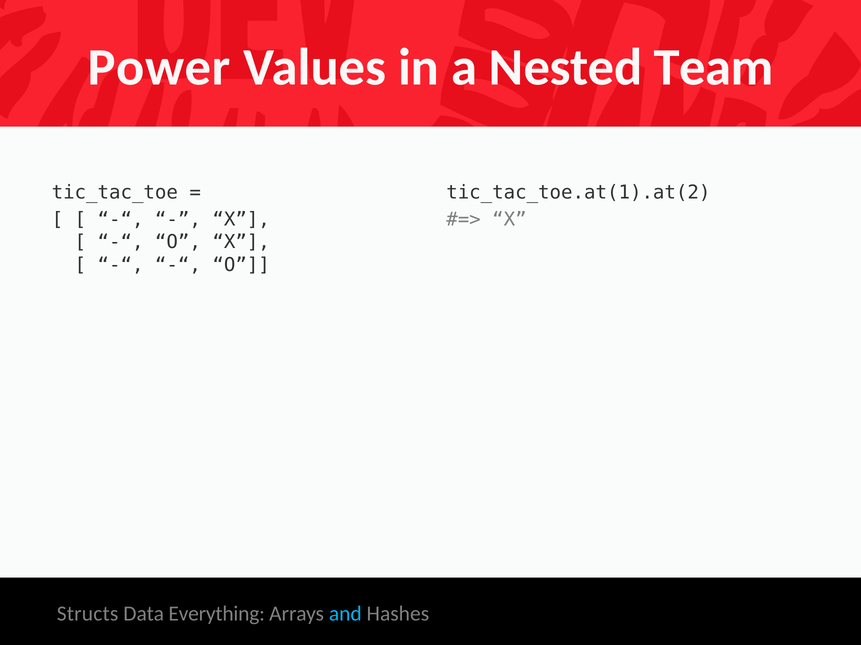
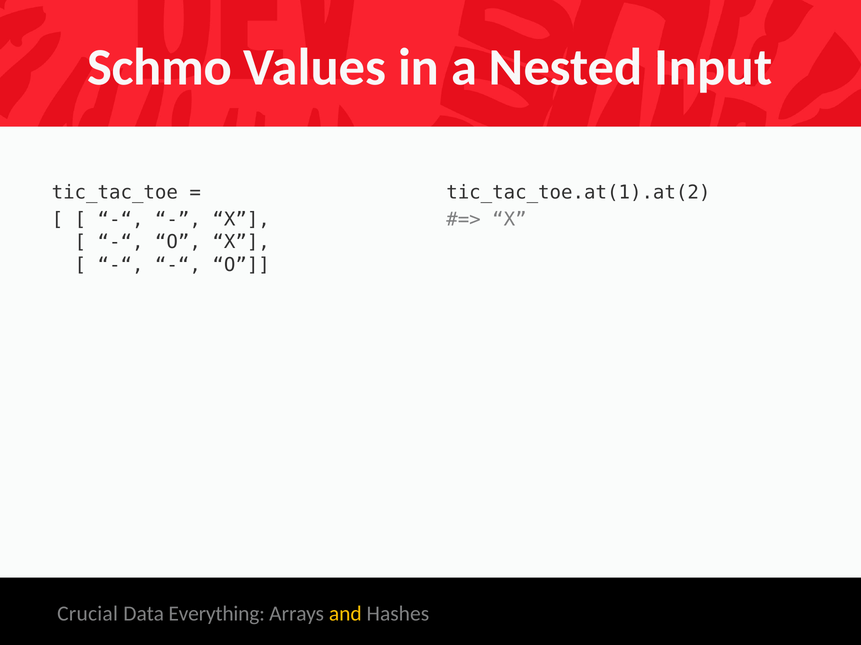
Power: Power -> Schmo
Team: Team -> Input
Structs: Structs -> Crucial
and colour: light blue -> yellow
